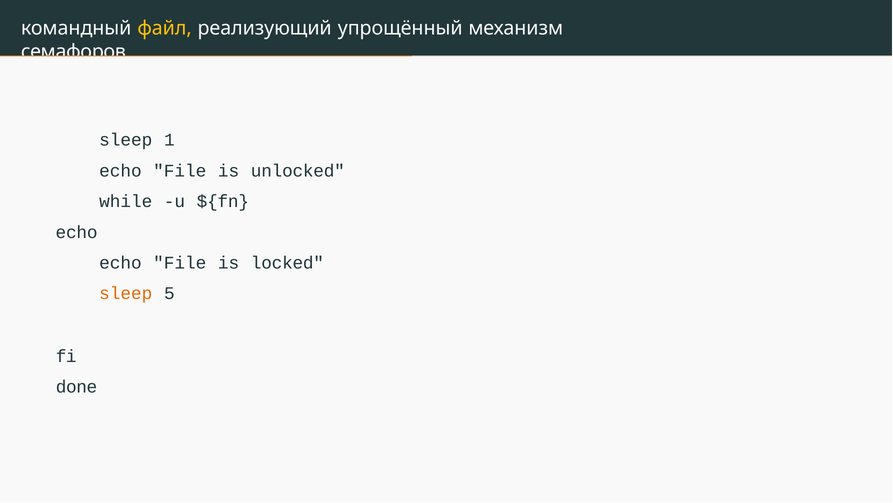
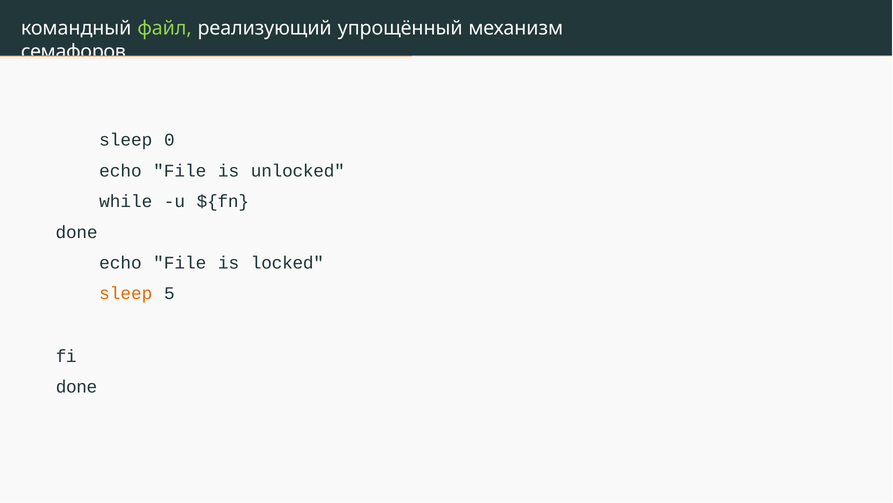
файл colour: yellow -> light green
1: 1 -> 0
echo at (77, 232): echo -> done
